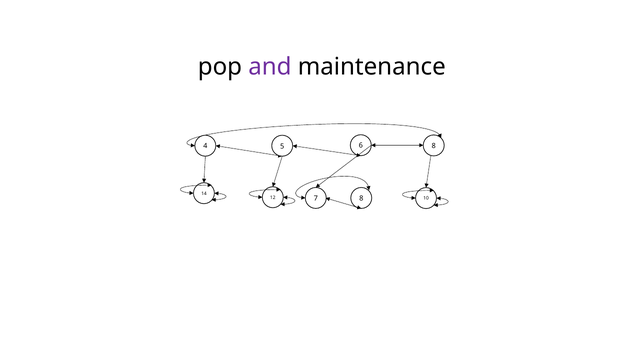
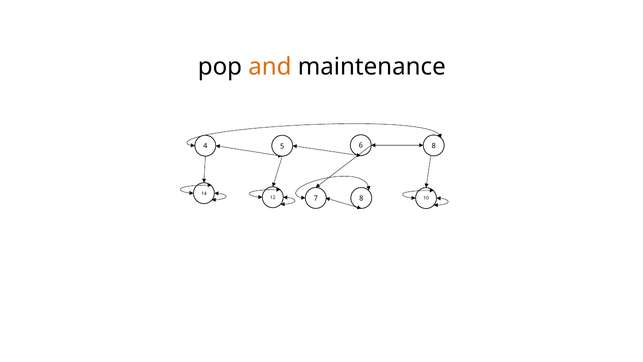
and colour: purple -> orange
